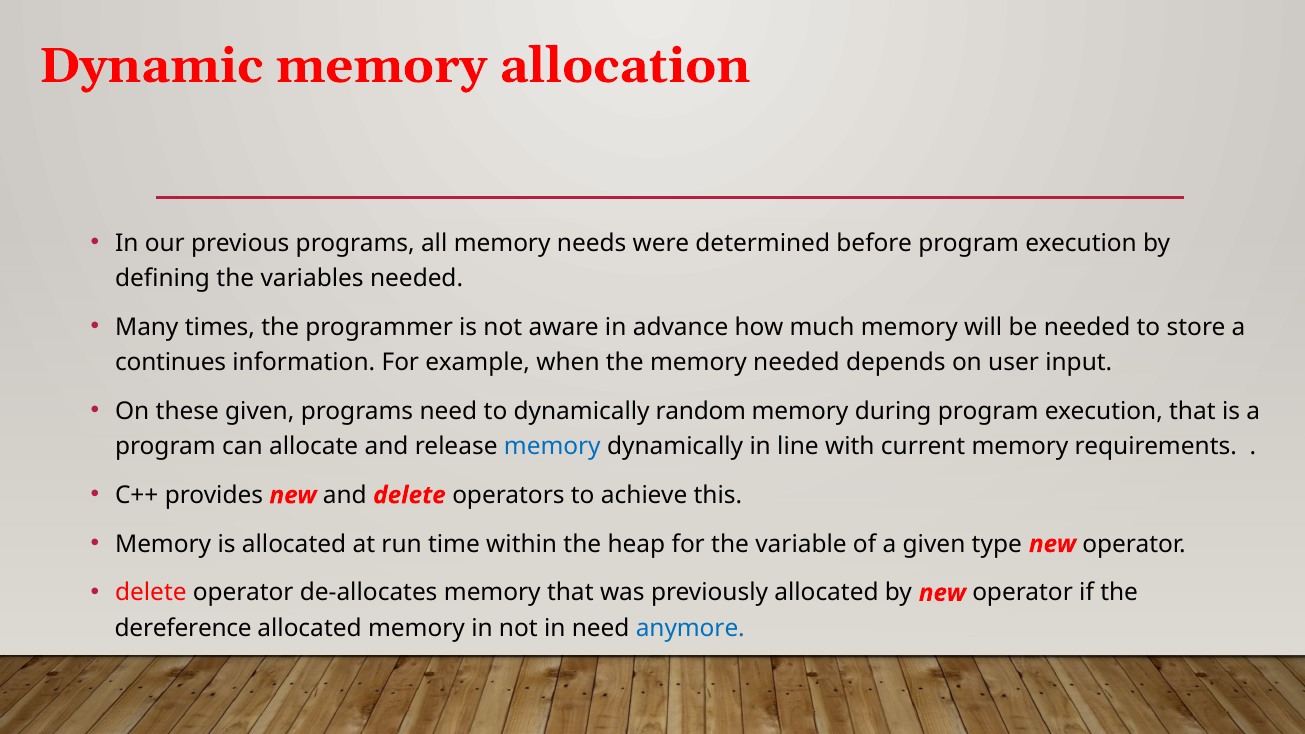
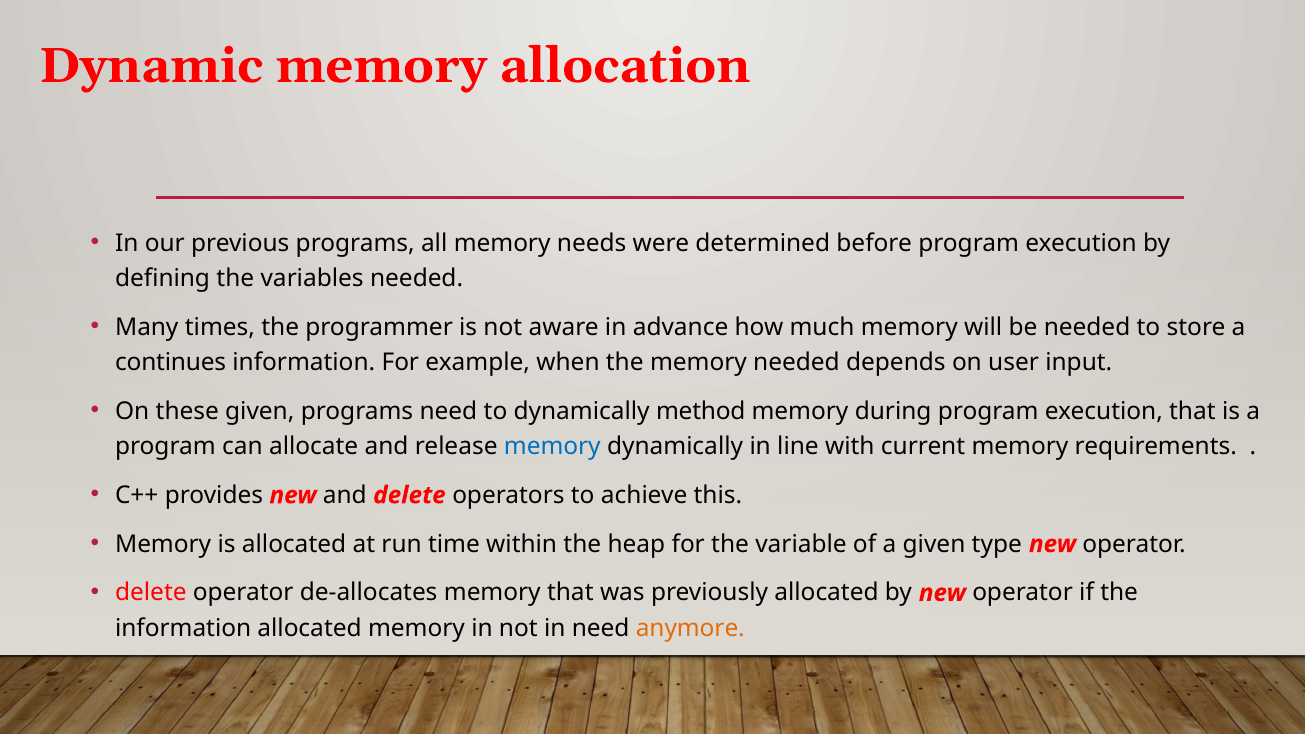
random: random -> method
dereference at (183, 628): dereference -> information
anymore colour: blue -> orange
